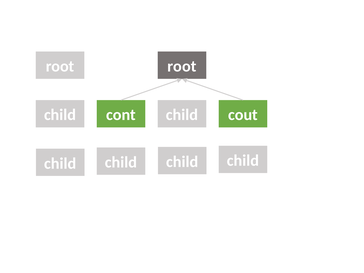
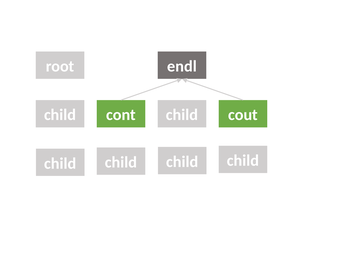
root at (182, 66): root -> endl
